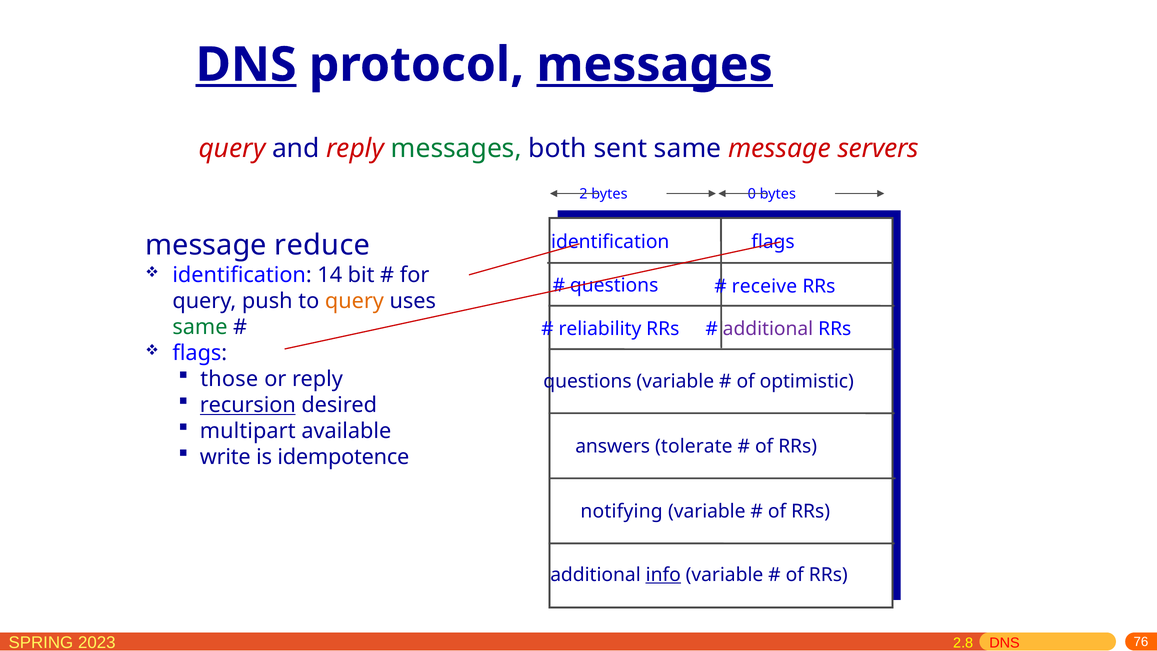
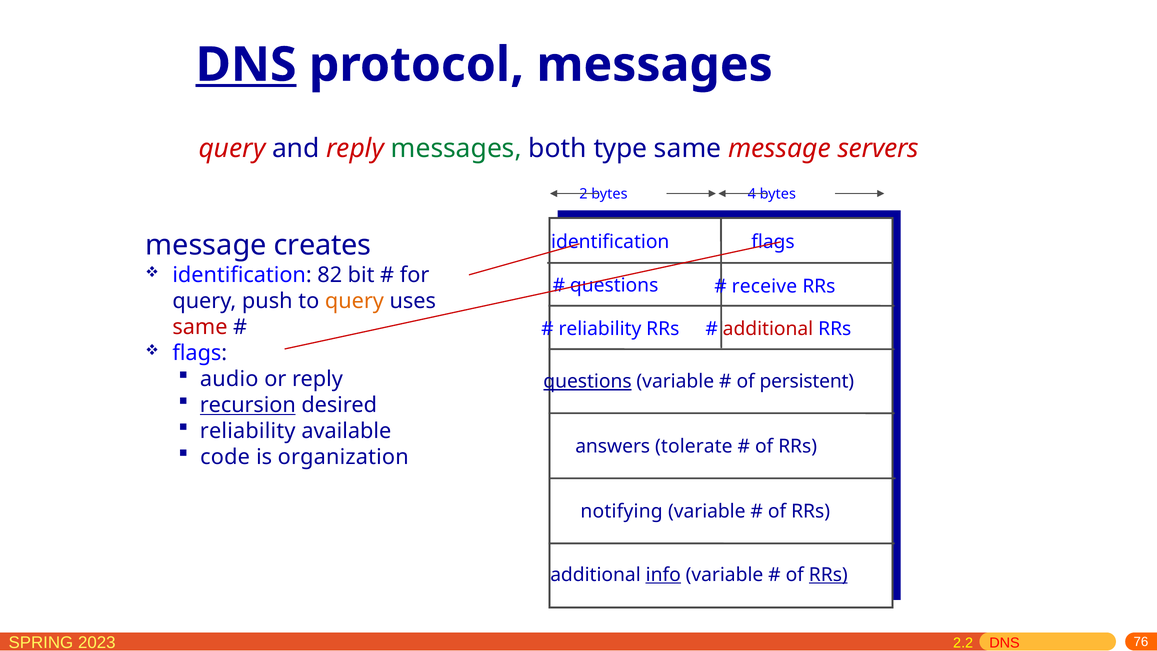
messages at (655, 65) underline: present -> none
sent: sent -> type
0: 0 -> 4
reduce: reduce -> creates
14: 14 -> 82
same at (200, 327) colour: green -> red
additional at (768, 329) colour: purple -> red
those: those -> audio
questions at (587, 381) underline: none -> present
optimistic: optimistic -> persistent
multipart at (248, 431): multipart -> reliability
write: write -> code
idempotence: idempotence -> organization
RRs at (828, 575) underline: none -> present
2.8: 2.8 -> 2.2
